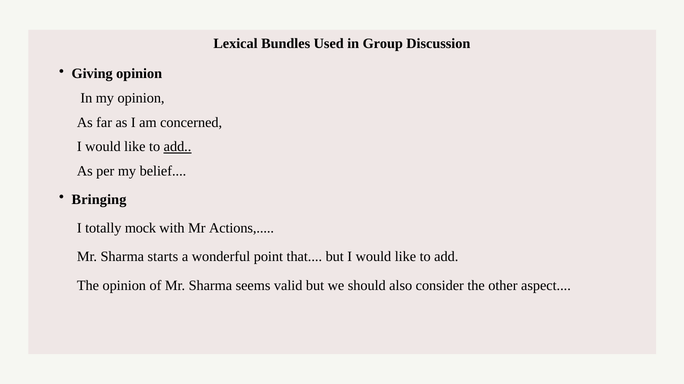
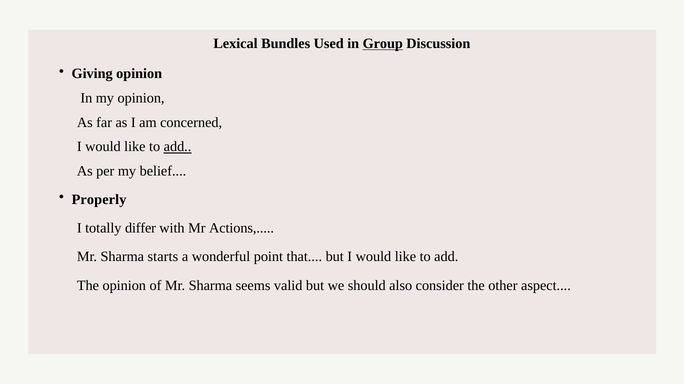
Group underline: none -> present
Bringing: Bringing -> Properly
mock: mock -> differ
